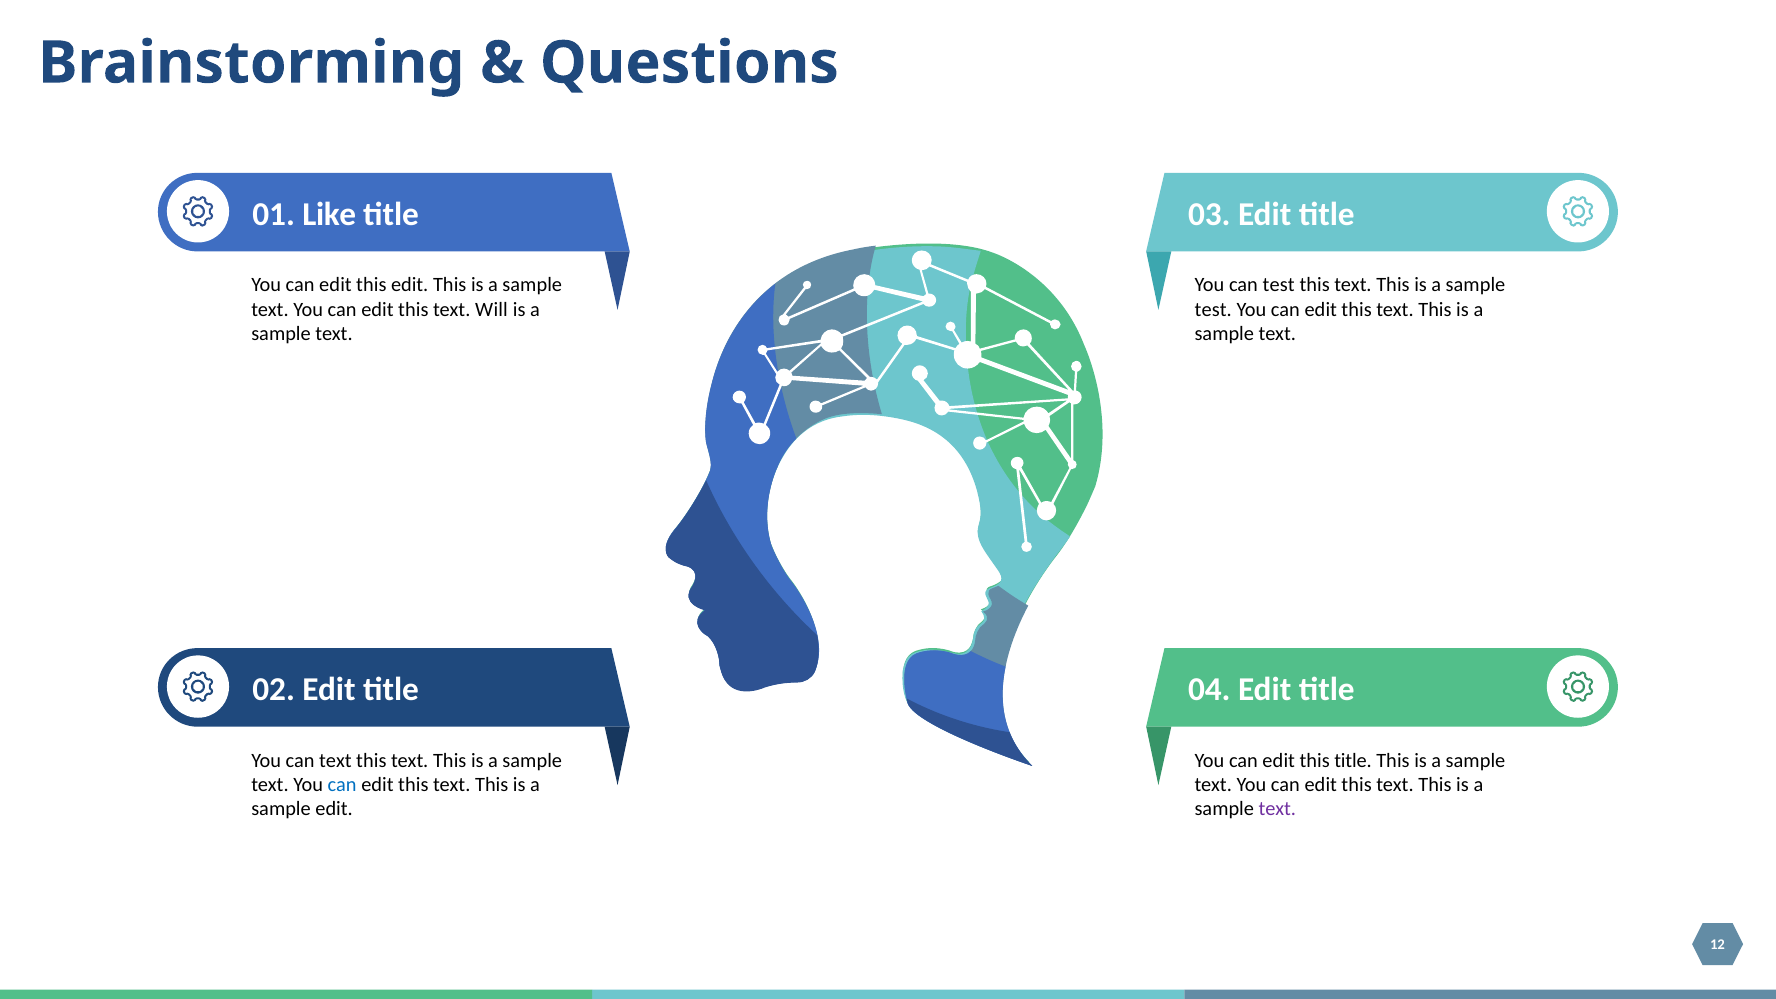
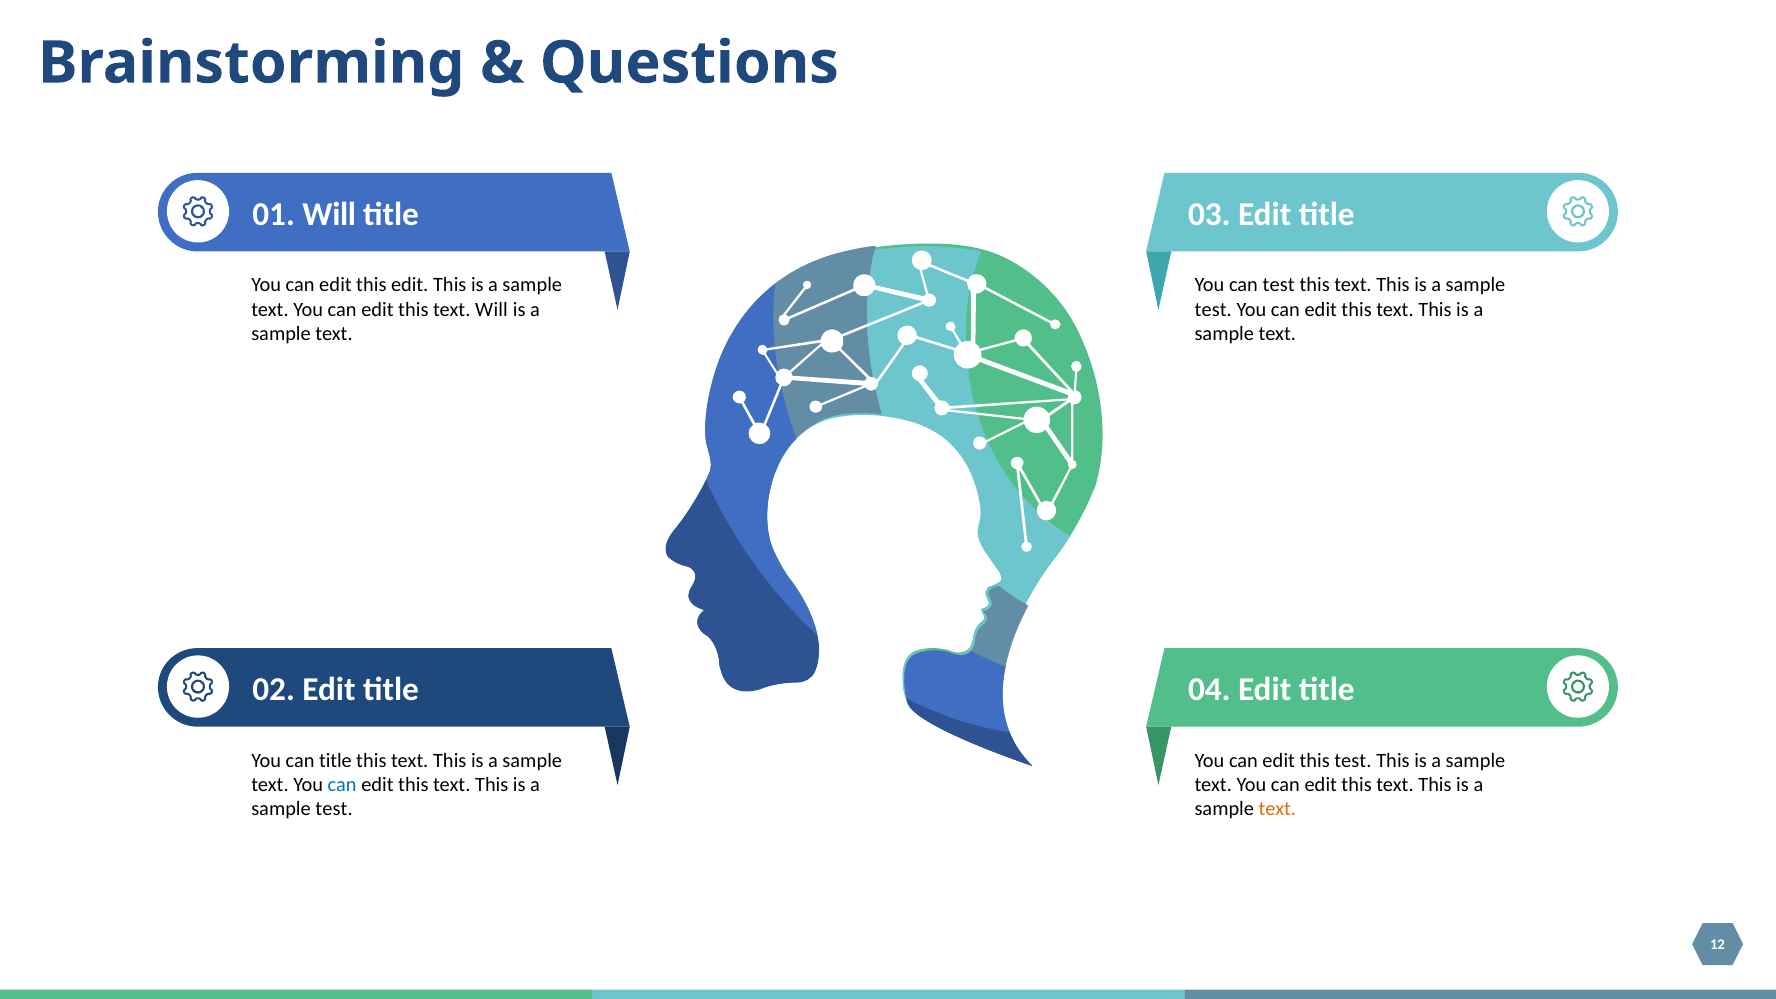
01 Like: Like -> Will
can text: text -> title
this title: title -> test
edit at (334, 809): edit -> test
text at (1277, 809) colour: purple -> orange
